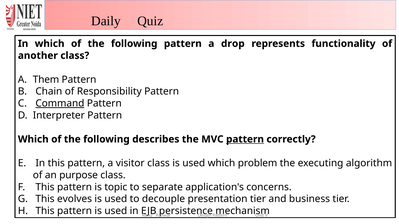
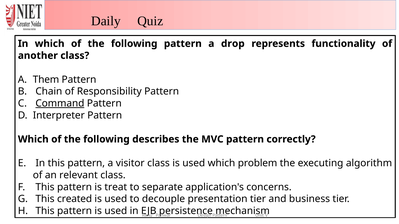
pattern at (245, 139) underline: present -> none
purpose: purpose -> relevant
topic: topic -> treat
evolves: evolves -> created
